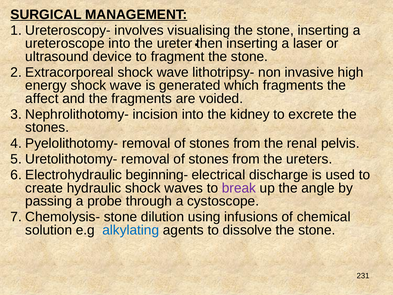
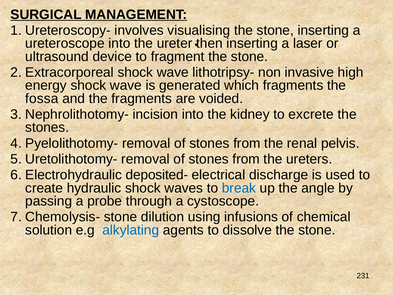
affect: affect -> fossa
beginning-: beginning- -> deposited-
break colour: purple -> blue
